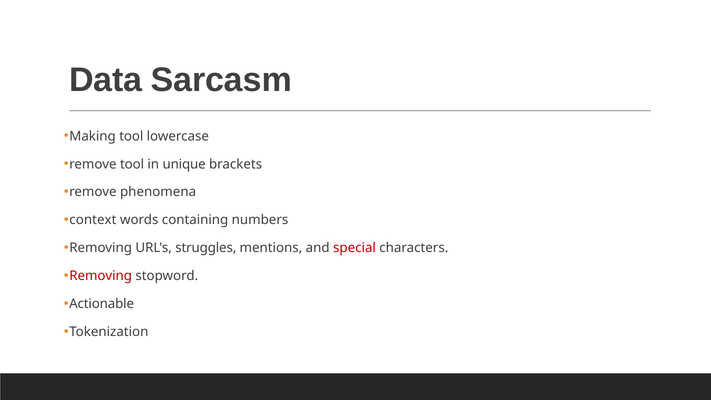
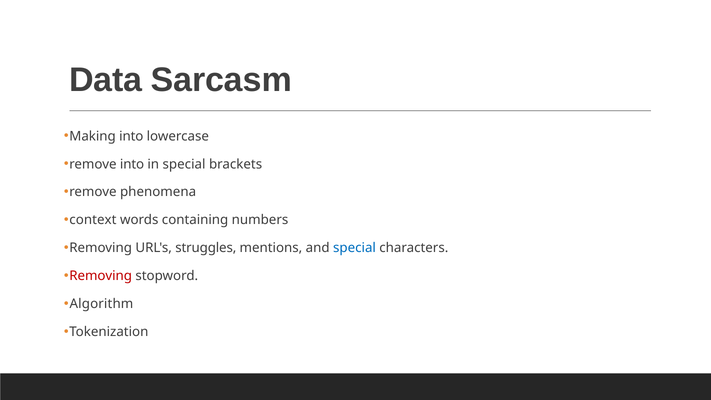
Making tool: tool -> into
remove tool: tool -> into
in unique: unique -> special
special at (355, 248) colour: red -> blue
Actionable: Actionable -> Algorithm
